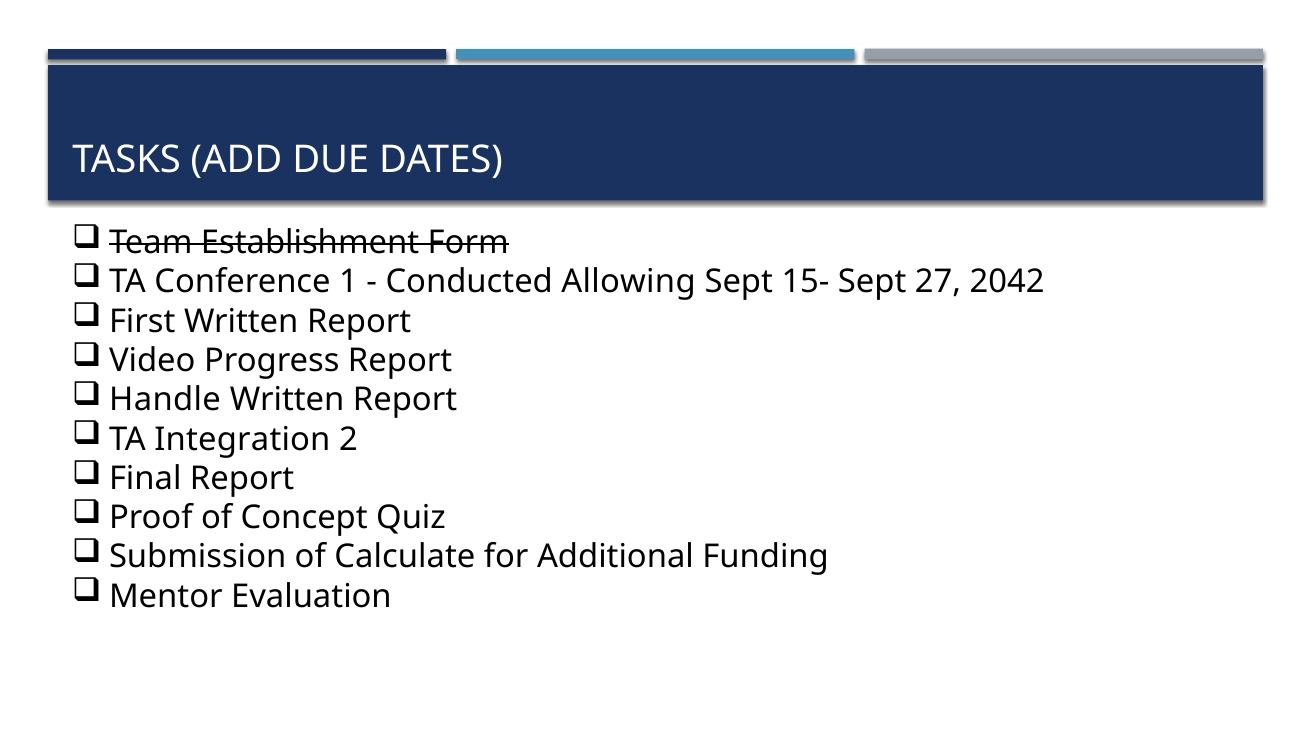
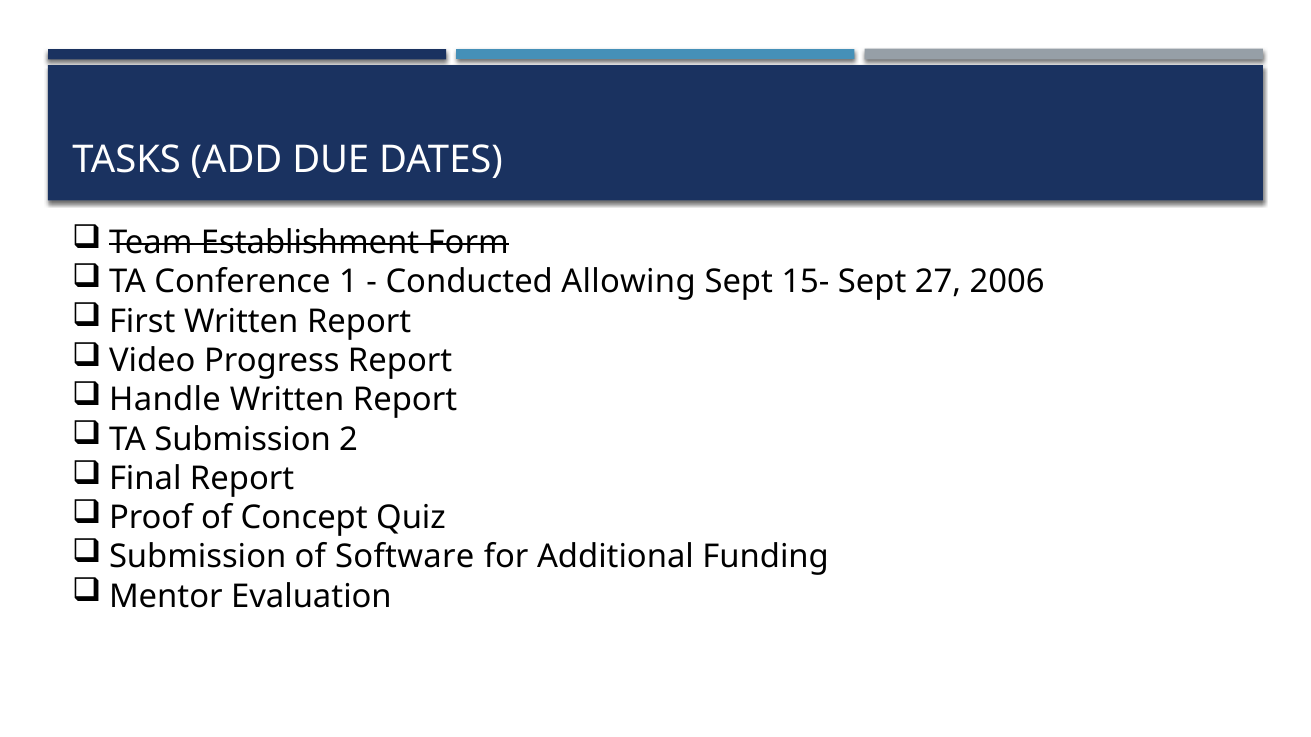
2042: 2042 -> 2006
TA Integration: Integration -> Submission
Calculate: Calculate -> Software
